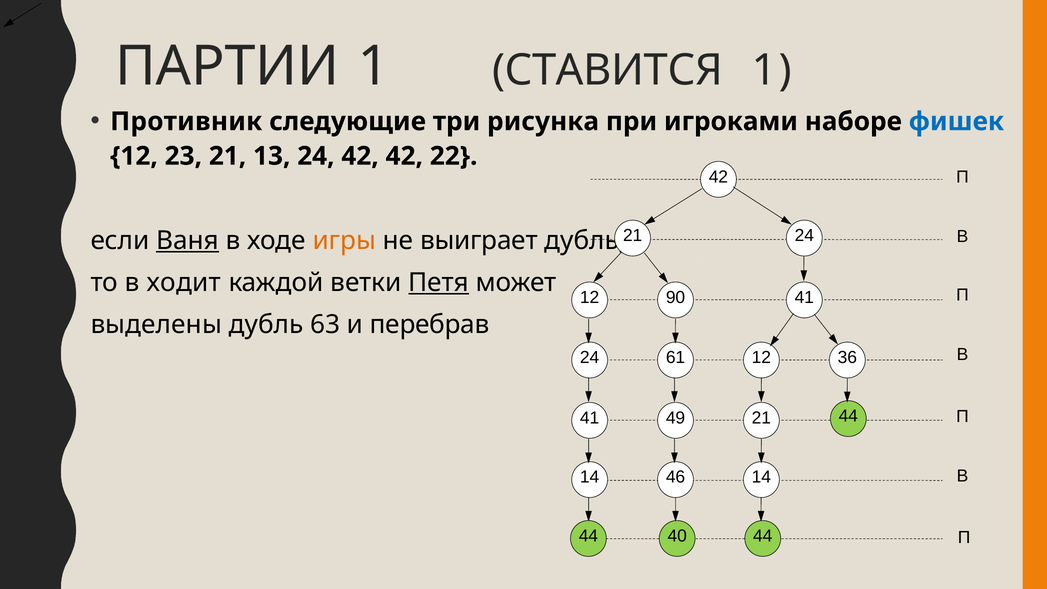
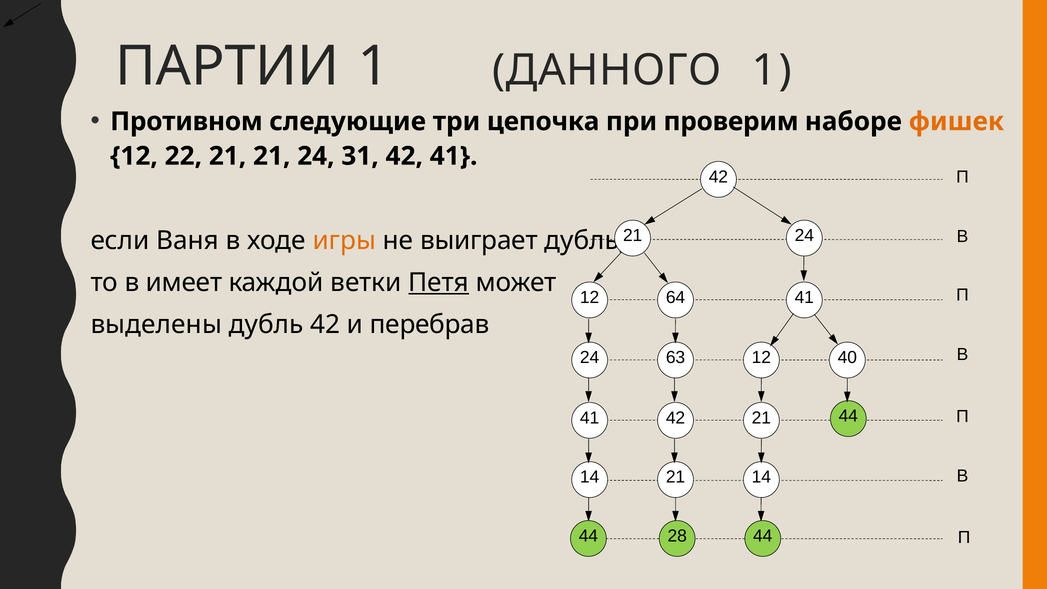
СТАВИТСЯ: СТАВИТСЯ -> ДАННОГО
Противник: Противник -> Противном
рисунка: рисунка -> цепочка
игроками: игроками -> проверим
фишек colour: blue -> orange
23: 23 -> 22
21 13: 13 -> 21
24 42: 42 -> 31
42 22: 22 -> 41
Ваня underline: present -> none
ходит: ходит -> имеет
90: 90 -> 64
дубль 63: 63 -> 42
61: 61 -> 63
36: 36 -> 40
41 49: 49 -> 42
14 46: 46 -> 21
40: 40 -> 28
